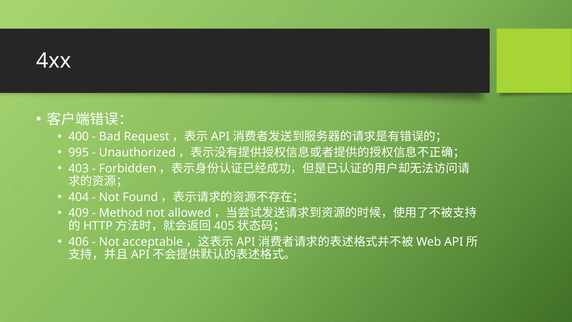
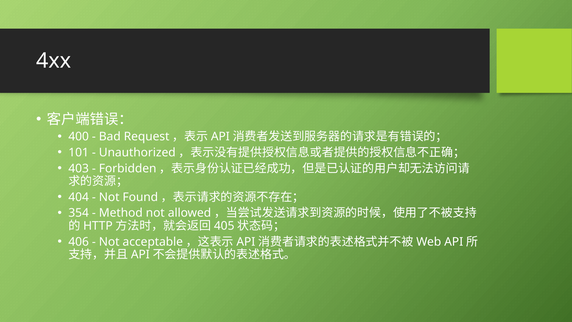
995: 995 -> 101
409: 409 -> 354
